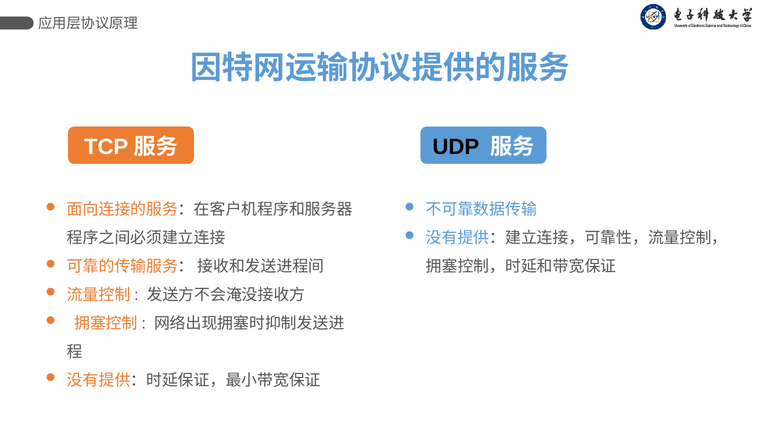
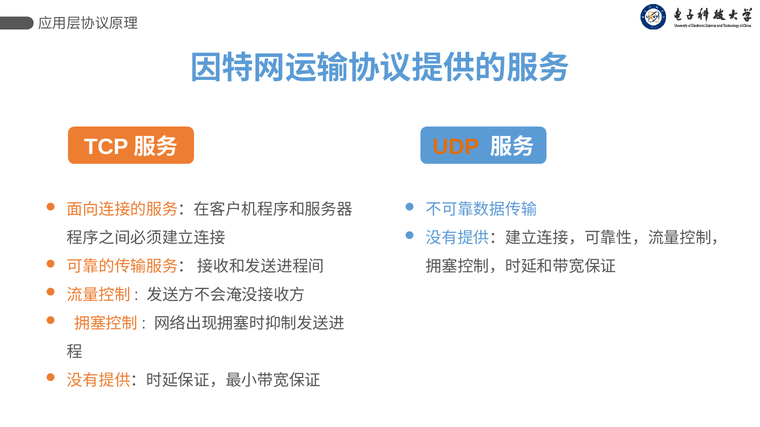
UDP colour: black -> orange
